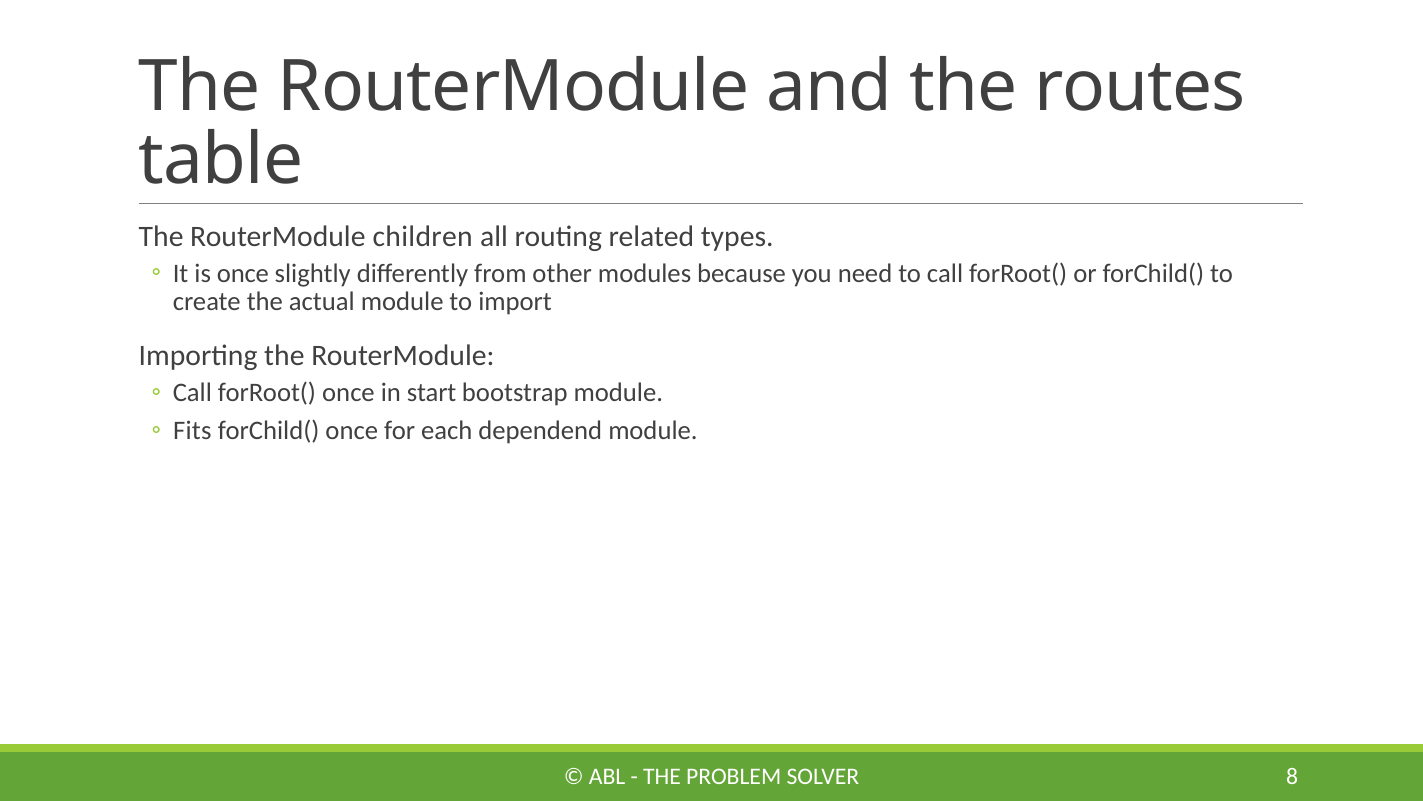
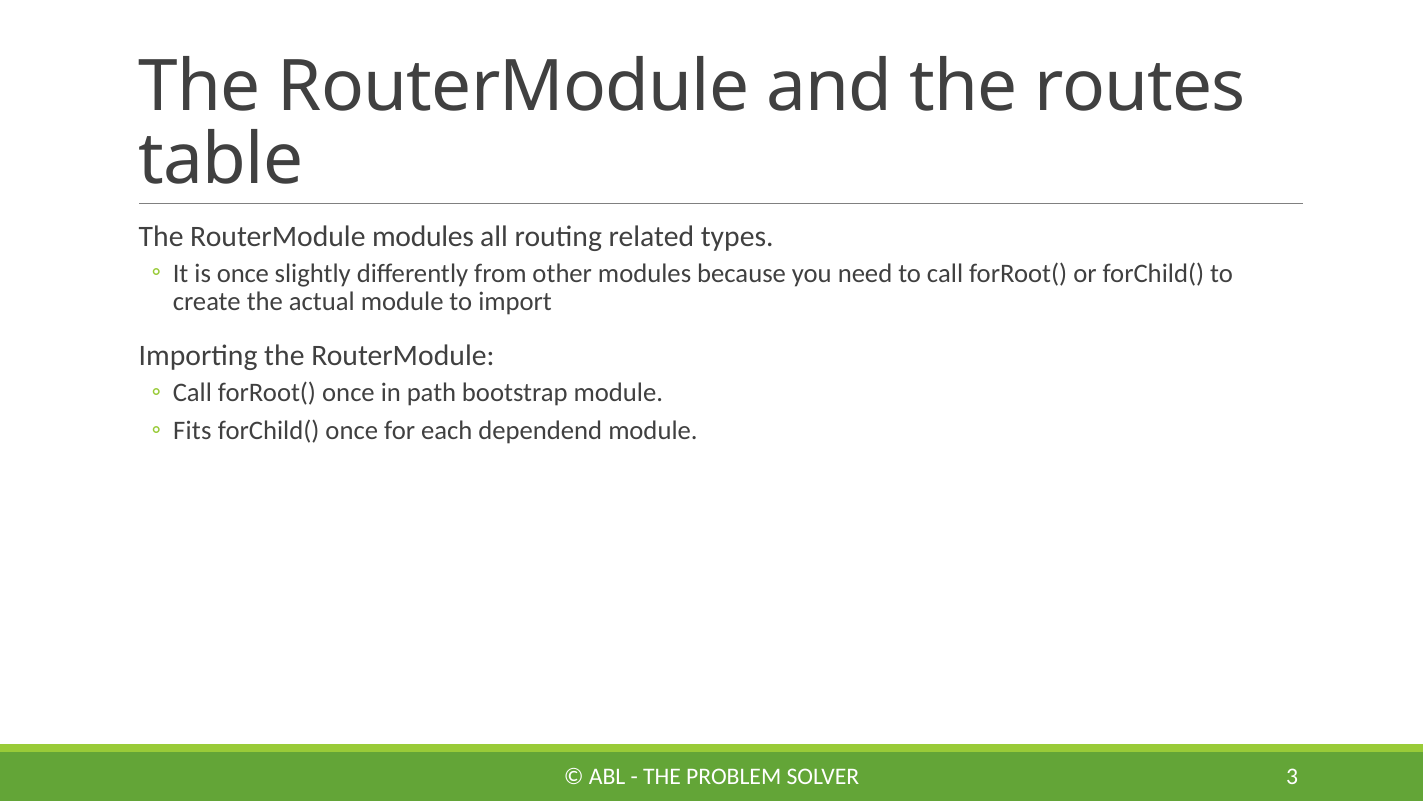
RouterModule children: children -> modules
start: start -> path
8: 8 -> 3
